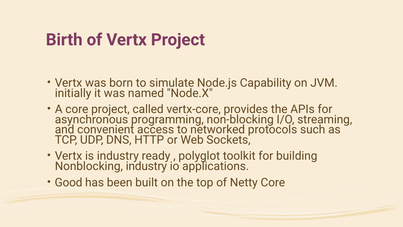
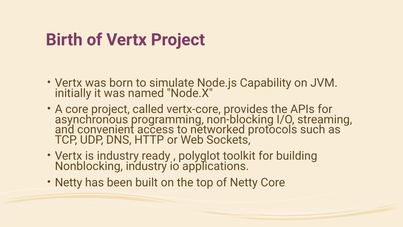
Good at (69, 182): Good -> Netty
